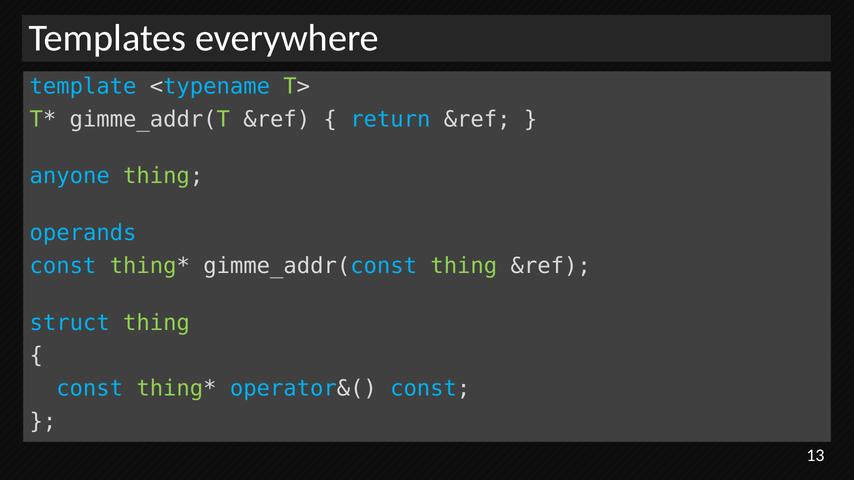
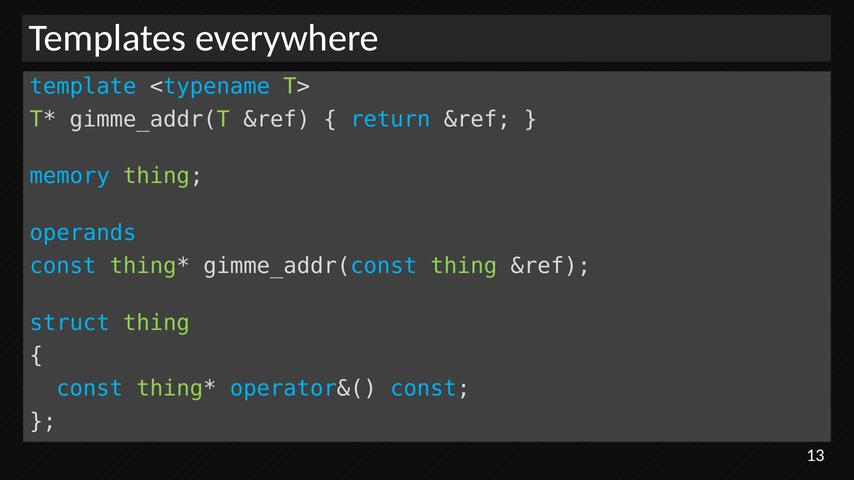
anyone: anyone -> memory
